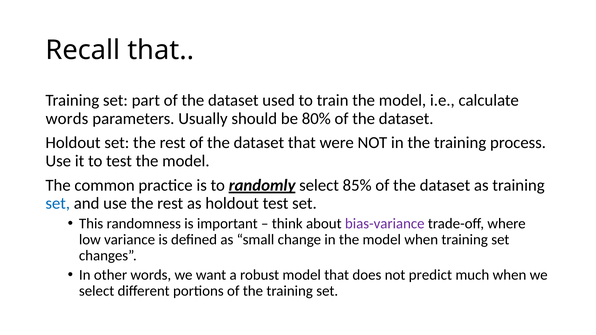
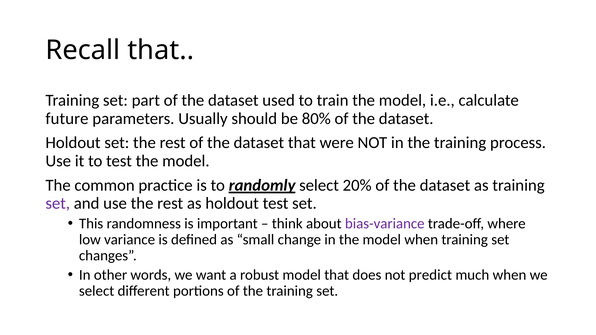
words at (67, 119): words -> future
85%: 85% -> 20%
set at (58, 203) colour: blue -> purple
